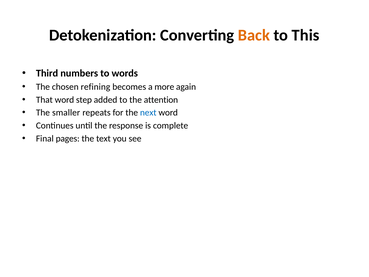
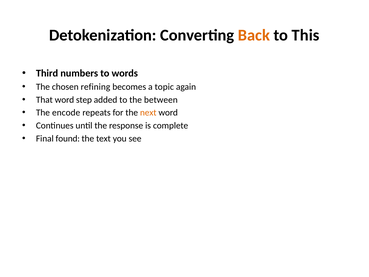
more: more -> topic
attention: attention -> between
smaller: smaller -> encode
next colour: blue -> orange
pages: pages -> found
